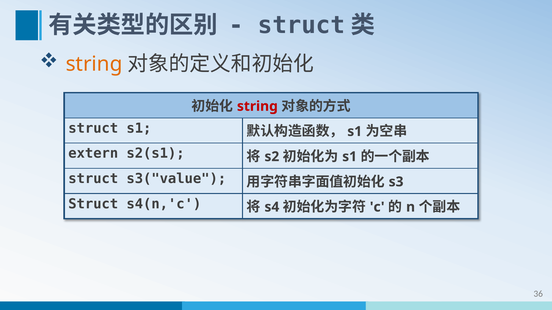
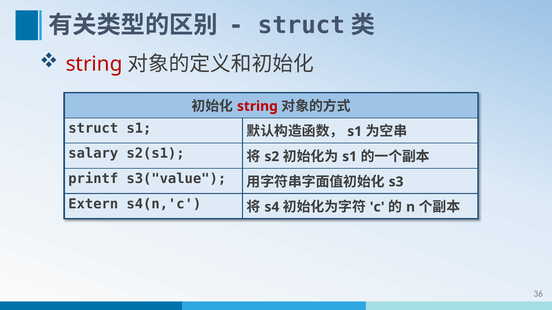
string at (94, 64) colour: orange -> red
extern: extern -> salary
struct at (93, 179): struct -> printf
Struct at (93, 204): Struct -> Extern
